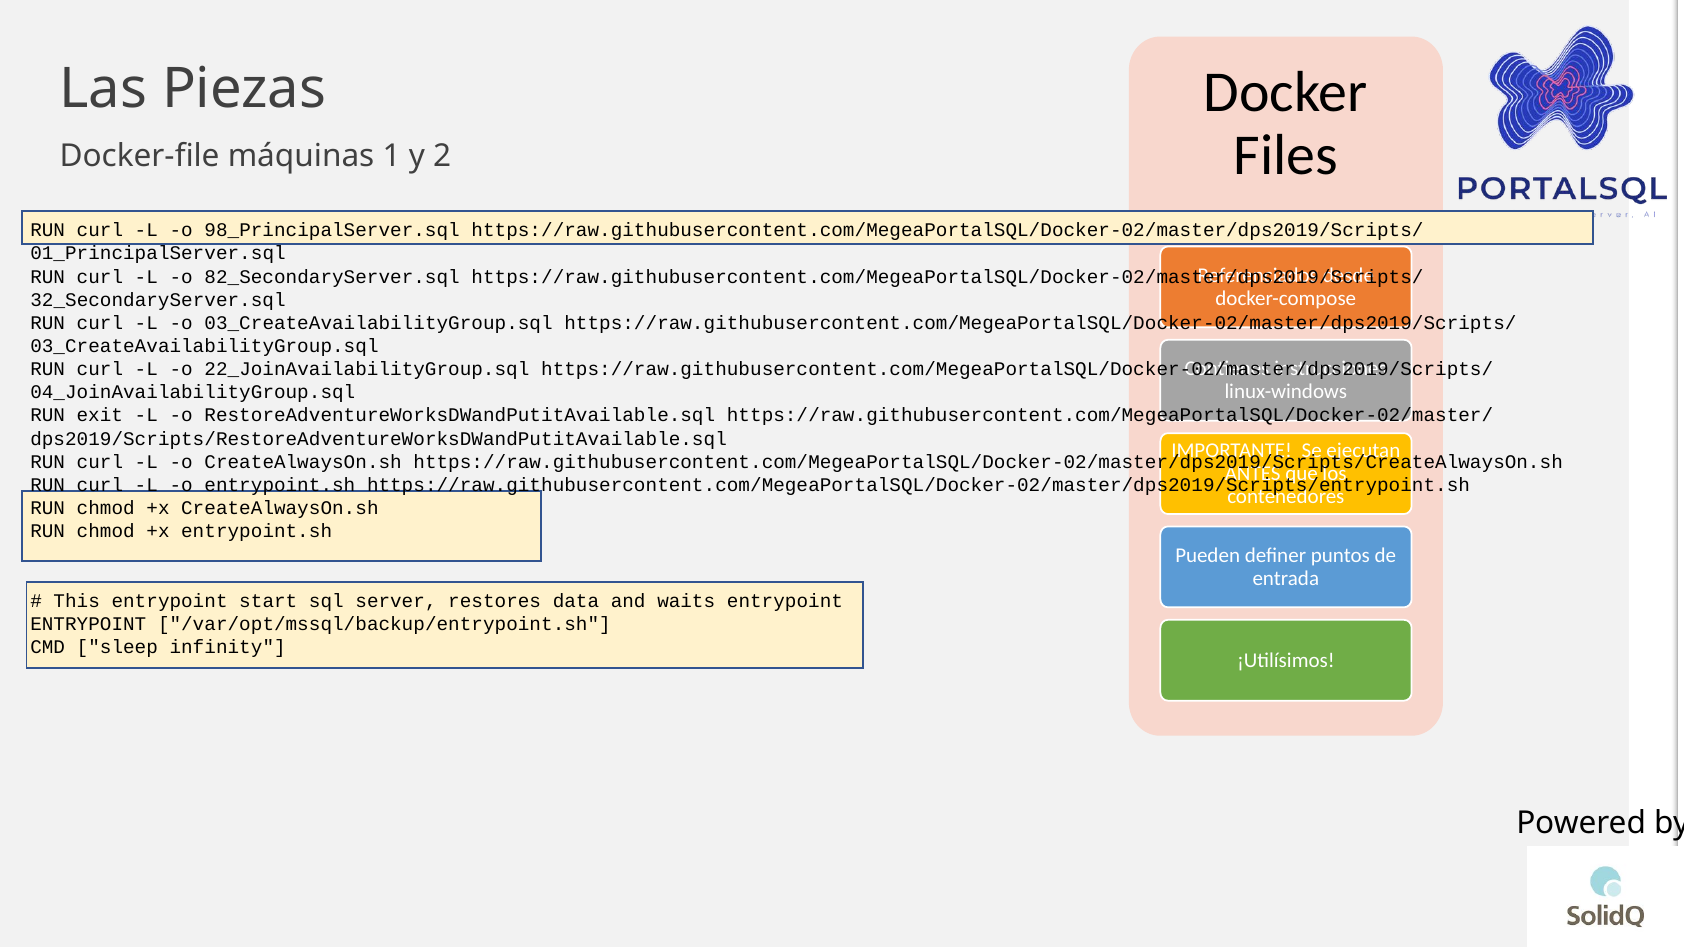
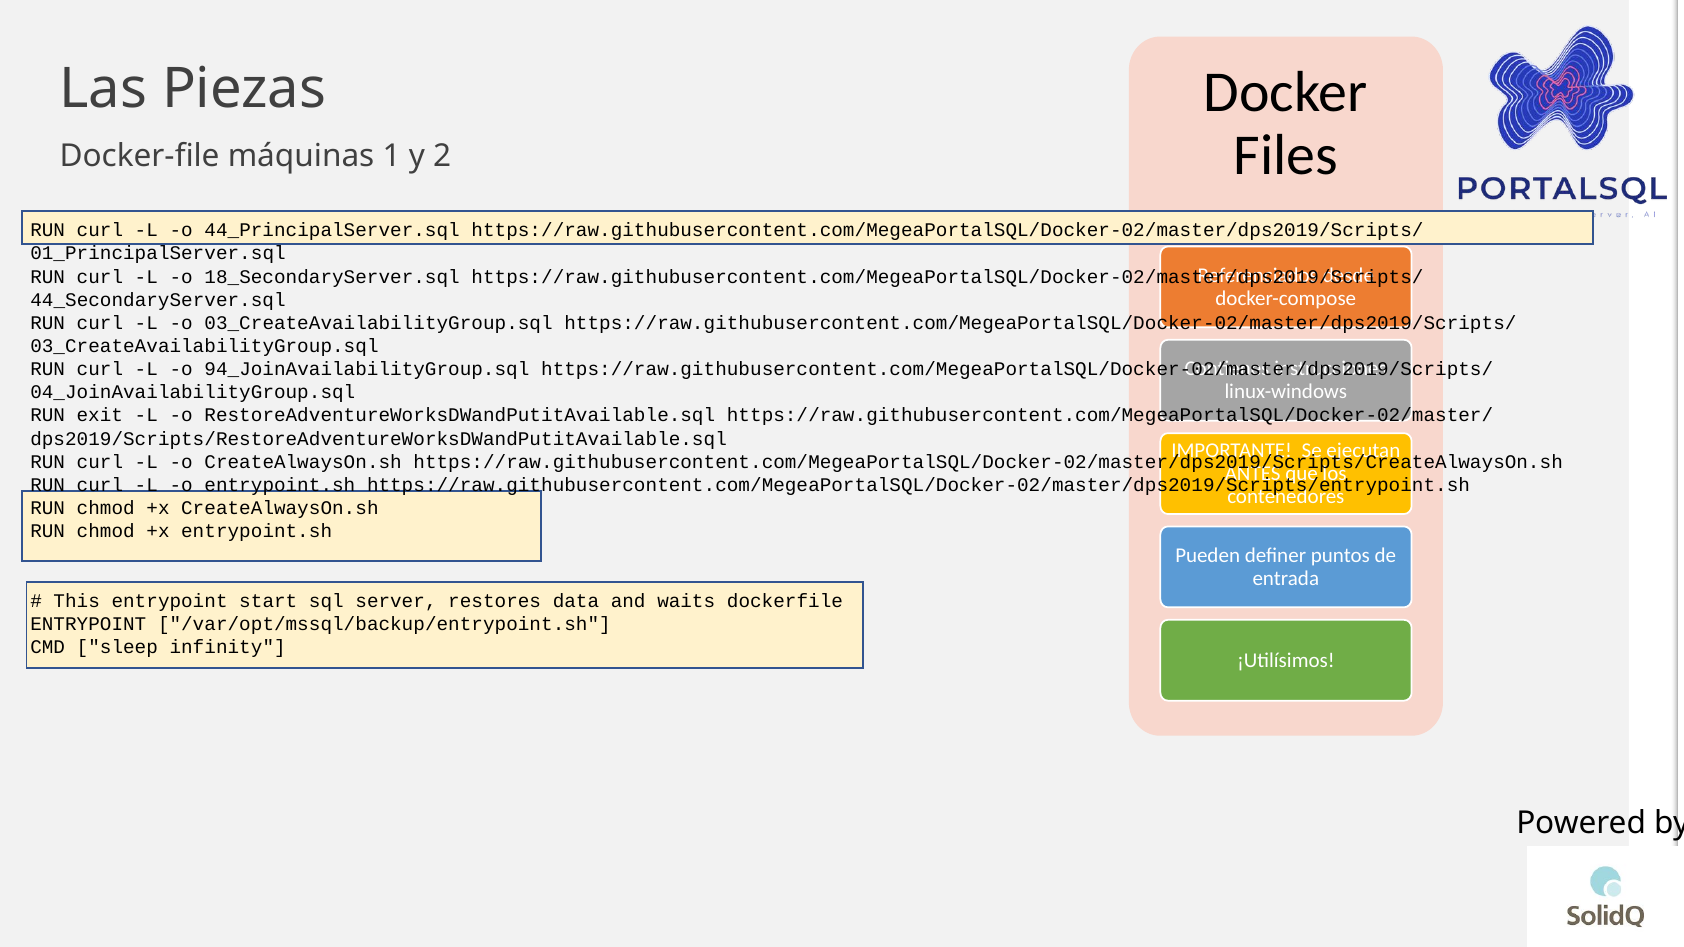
98_PrincipalServer.sql: 98_PrincipalServer.sql -> 44_PrincipalServer.sql
82_SecondaryServer.sql: 82_SecondaryServer.sql -> 18_SecondaryServer.sql
32_SecondaryServer.sql: 32_SecondaryServer.sql -> 44_SecondaryServer.sql
22_JoinAvailabilityGroup.sql: 22_JoinAvailabilityGroup.sql -> 94_JoinAvailabilityGroup.sql
waits entrypoint: entrypoint -> dockerfile
